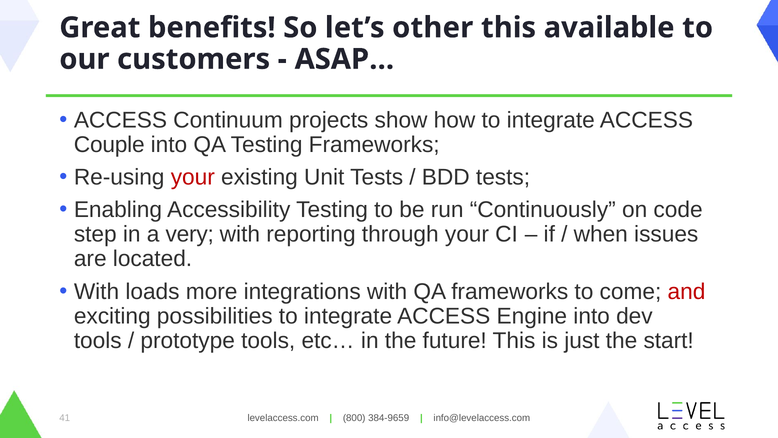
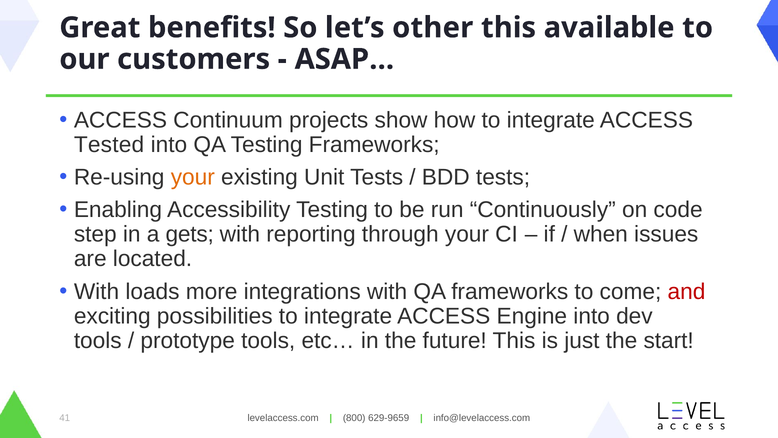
Couple: Couple -> Tested
your at (193, 177) colour: red -> orange
very: very -> gets
384-9659: 384-9659 -> 629-9659
